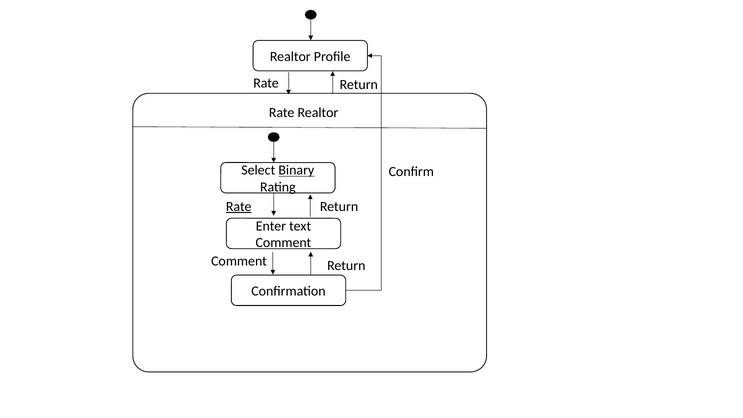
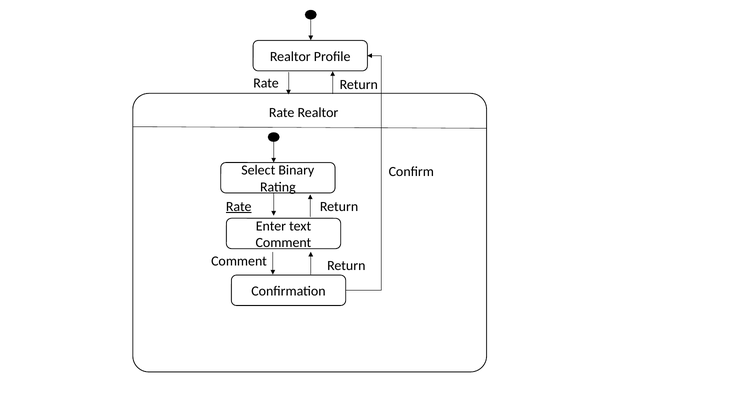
Binary underline: present -> none
